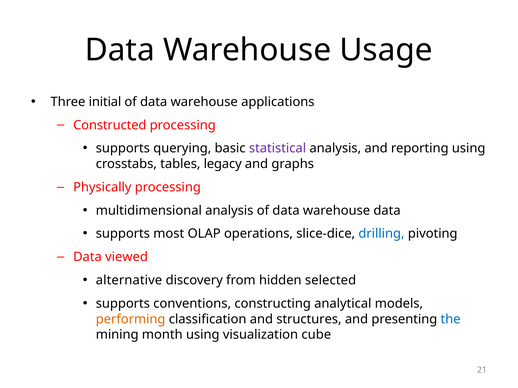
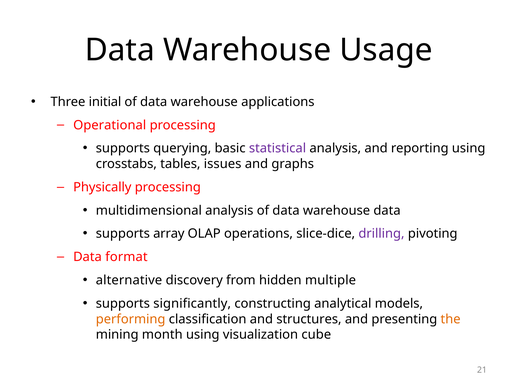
Constructed: Constructed -> Operational
legacy: legacy -> issues
most: most -> array
drilling colour: blue -> purple
viewed: viewed -> format
selected: selected -> multiple
conventions: conventions -> significantly
the colour: blue -> orange
